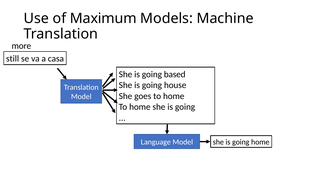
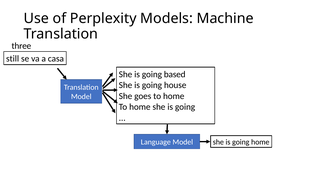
Maximum: Maximum -> Perplexity
more: more -> three
